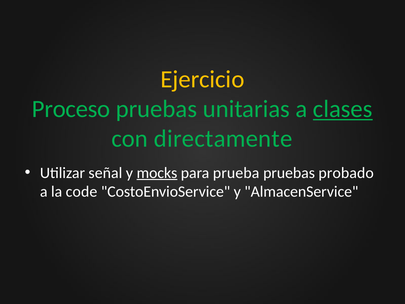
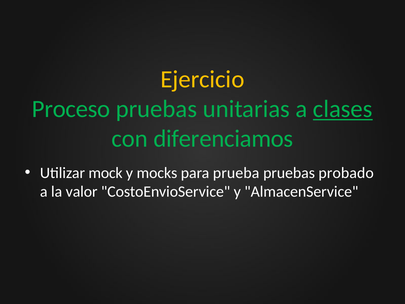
directamente: directamente -> diferenciamos
señal: señal -> mock
mocks underline: present -> none
code: code -> valor
